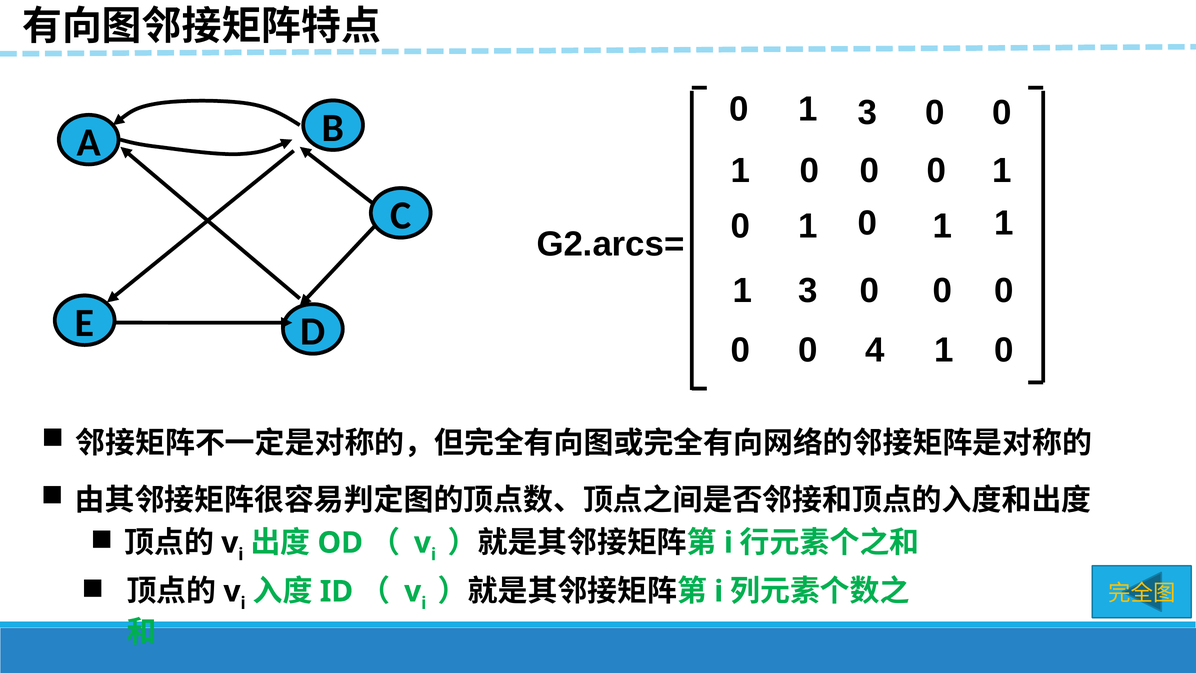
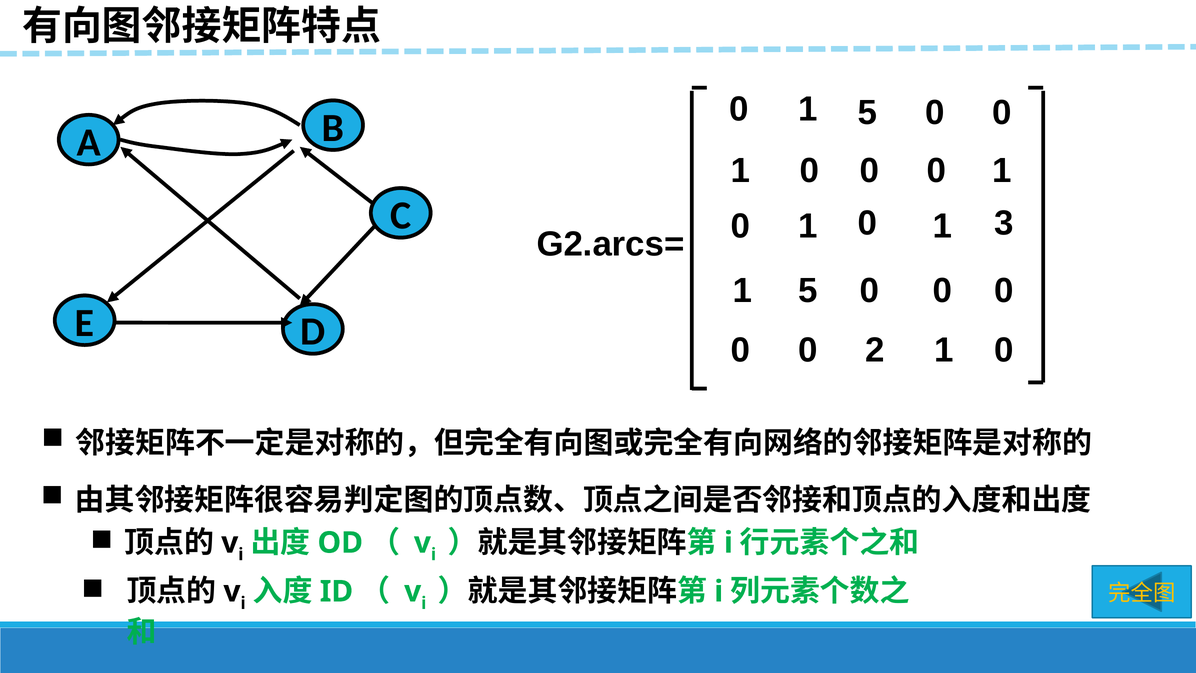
3 at (868, 112): 3 -> 5
0 1 1 1: 1 -> 3
3 at (808, 290): 3 -> 5
4: 4 -> 2
